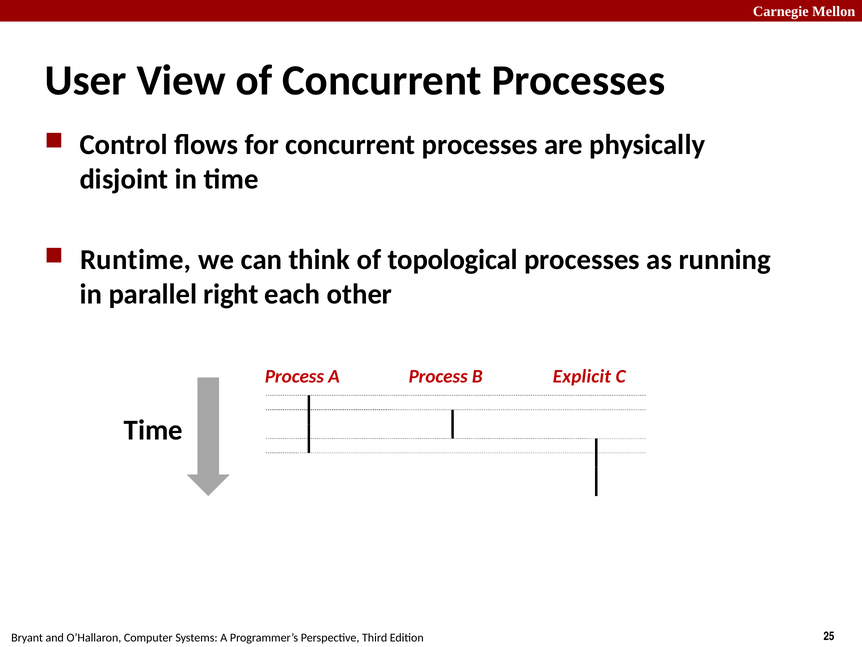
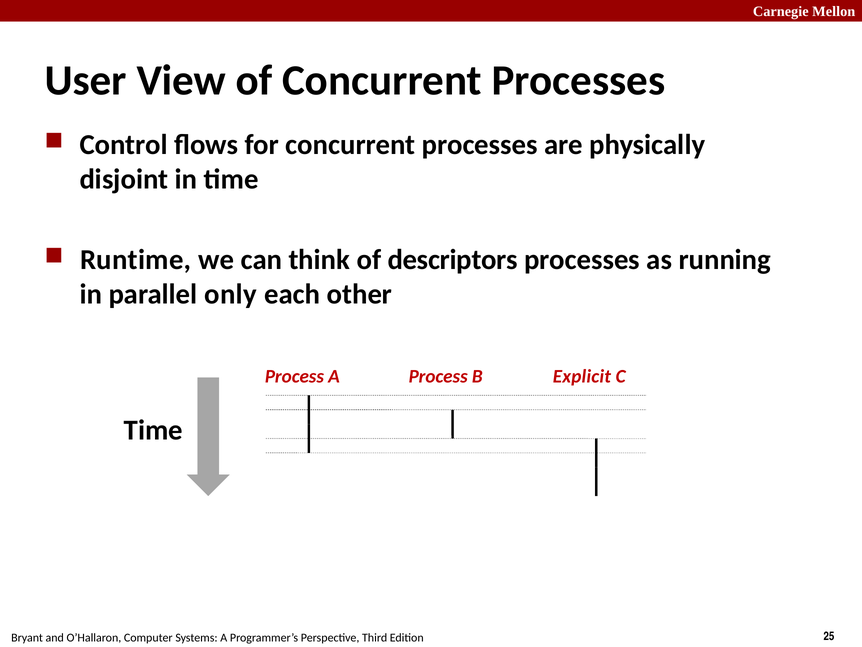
topological: topological -> descriptors
right: right -> only
